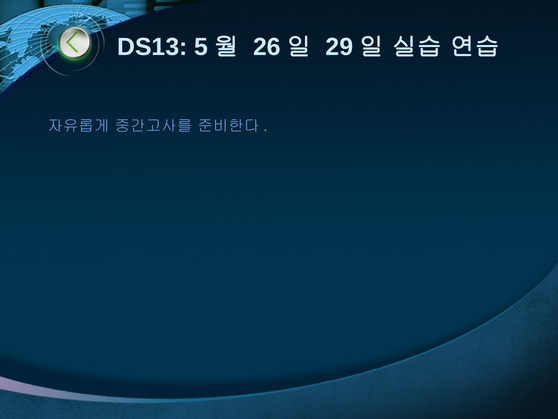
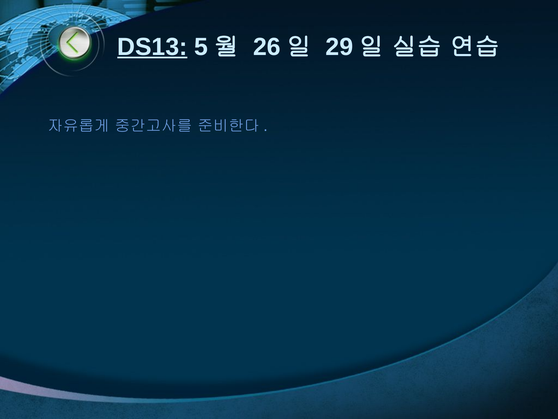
DS13 underline: none -> present
